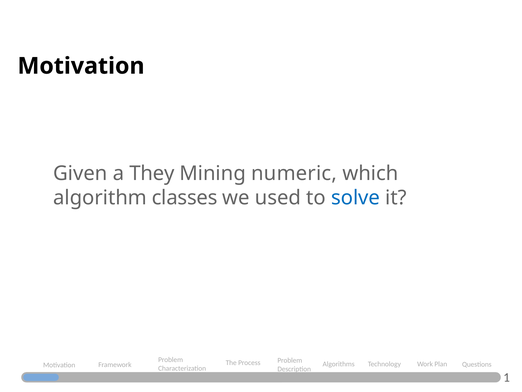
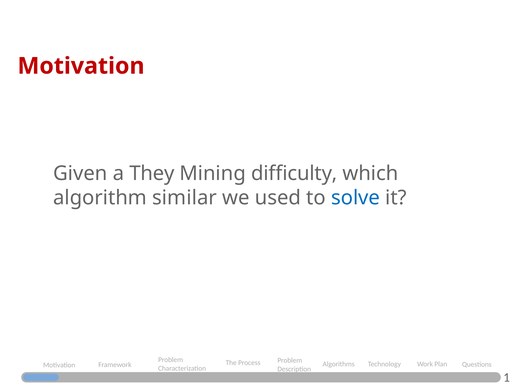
Motivation at (81, 66) colour: black -> red
numeric: numeric -> difﬁculty
classes: classes -> similar
